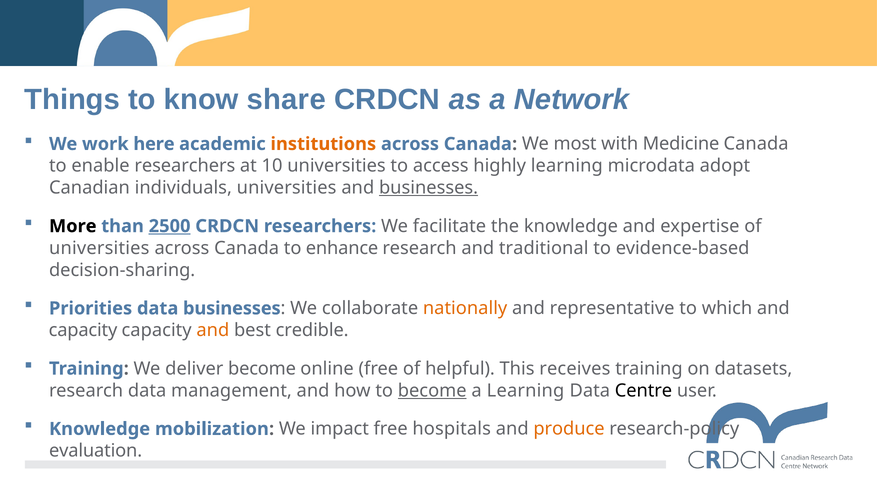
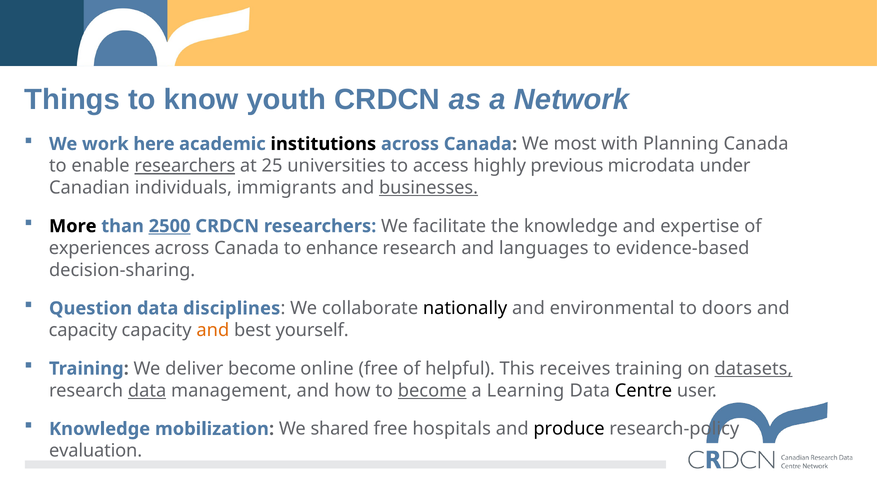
share: share -> youth
institutions colour: orange -> black
Medicine: Medicine -> Planning
researchers at (185, 166) underline: none -> present
10: 10 -> 25
highly learning: learning -> previous
adopt: adopt -> under
individuals universities: universities -> immigrants
universities at (99, 248): universities -> experiences
traditional: traditional -> languages
Priorities: Priorities -> Question
data businesses: businesses -> disciplines
nationally colour: orange -> black
representative: representative -> environmental
which: which -> doors
credible: credible -> yourself
datasets underline: none -> present
data at (147, 391) underline: none -> present
impact: impact -> shared
produce colour: orange -> black
